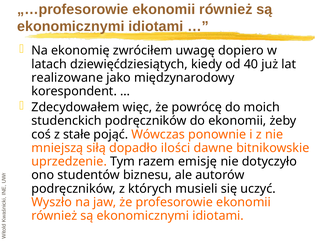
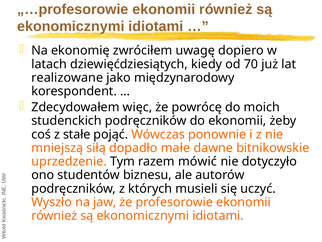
40: 40 -> 70
ilości: ilości -> małe
emisję: emisję -> mówić
